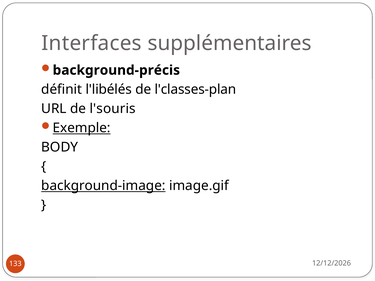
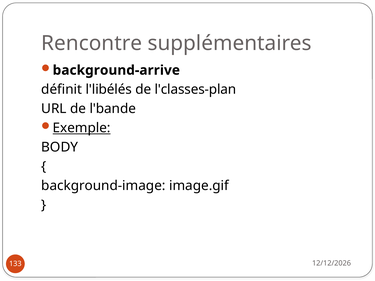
Interfaces: Interfaces -> Rencontre
background-précis: background-précis -> background-arrive
l'souris: l'souris -> l'bande
background-image underline: present -> none
